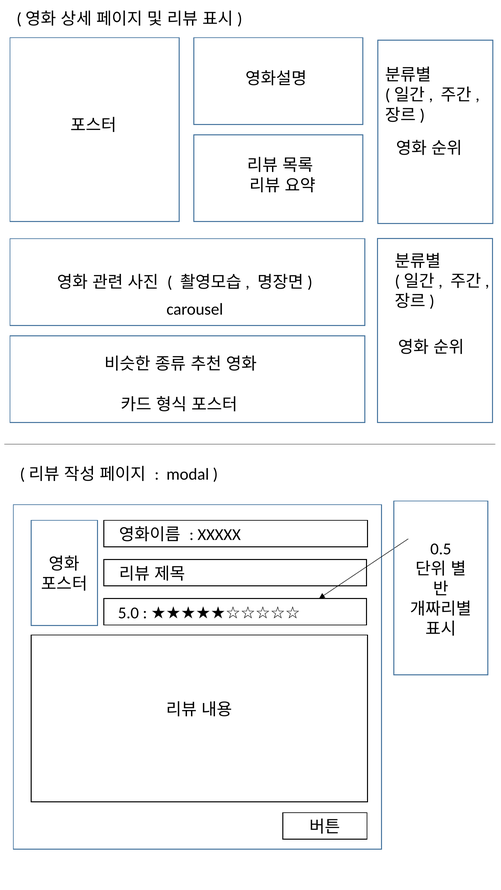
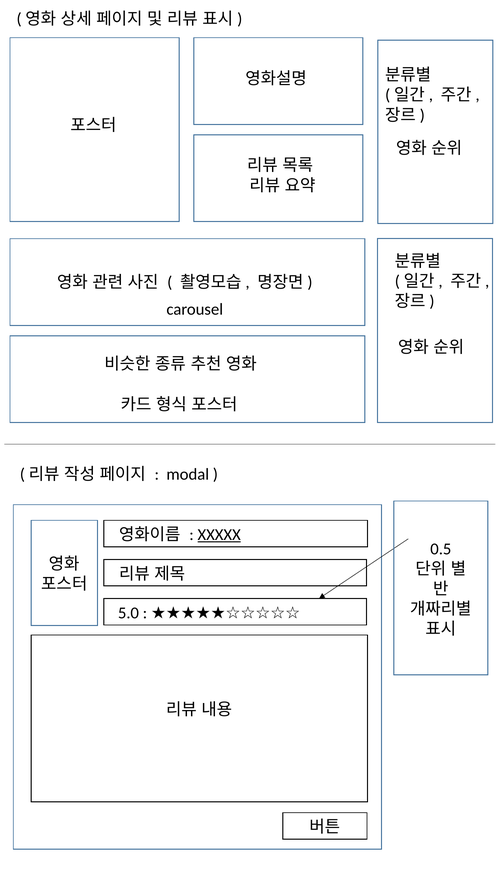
XXXXX underline: none -> present
